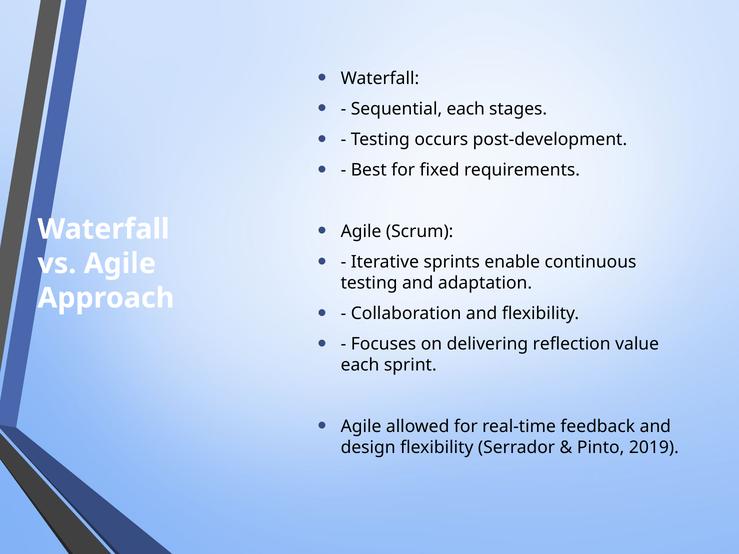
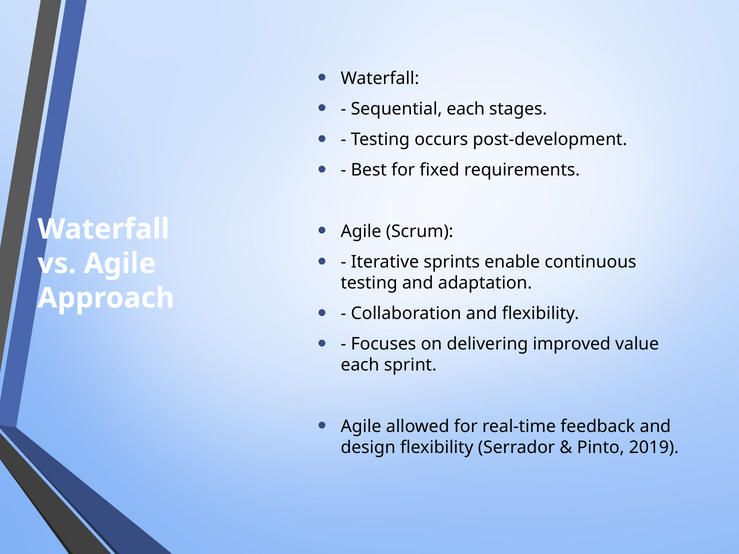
reflection: reflection -> improved
